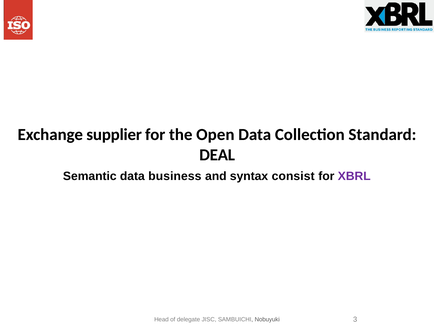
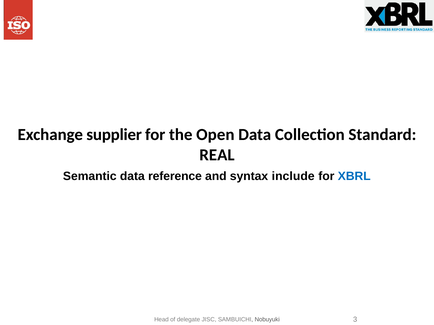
DEAL: DEAL -> REAL
business: business -> reference
consist: consist -> include
XBRL colour: purple -> blue
